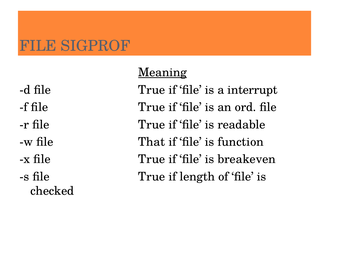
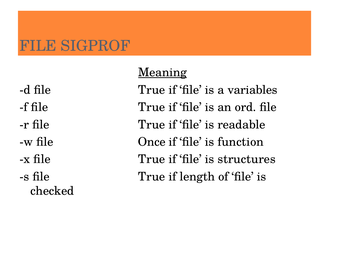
interrupt: interrupt -> variables
That: That -> Once
breakeven: breakeven -> structures
